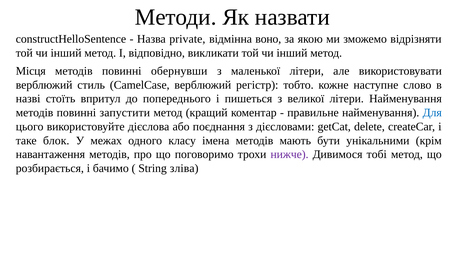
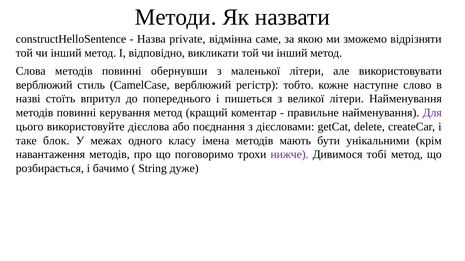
воно: воно -> саме
Місця: Місця -> Слова
запустити: запустити -> керування
Для colour: blue -> purple
зліва: зліва -> дуже
